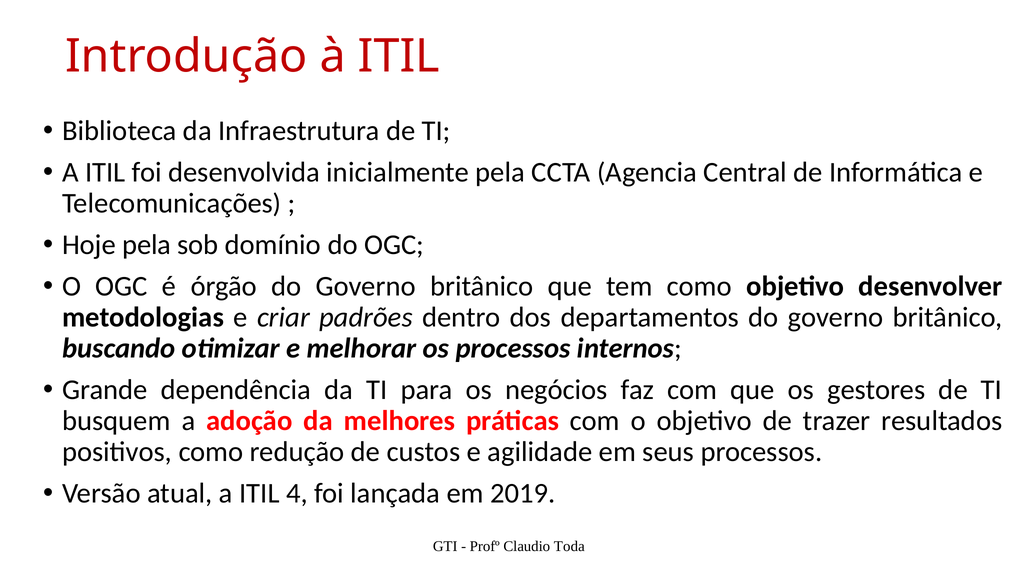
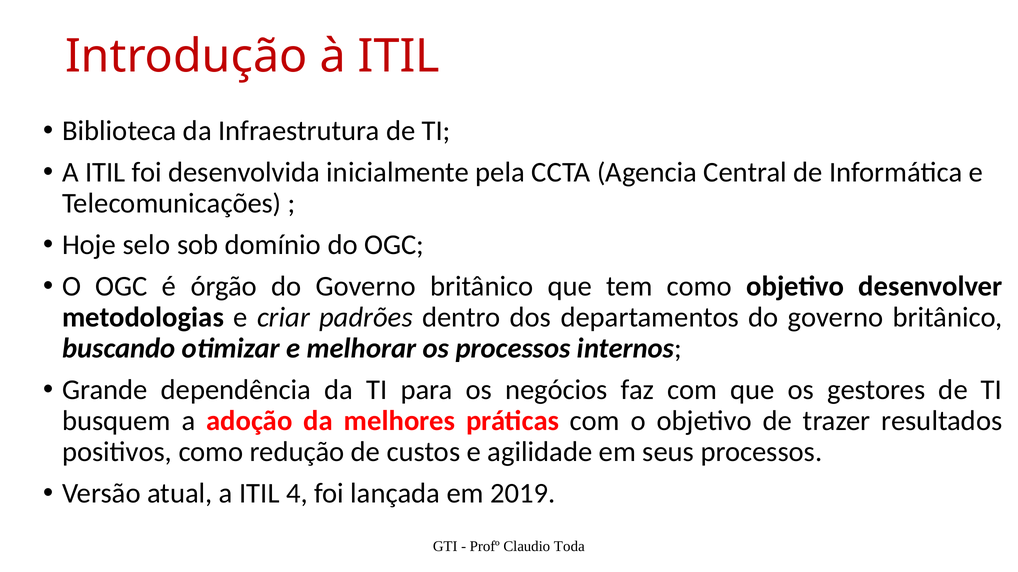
Hoje pela: pela -> selo
